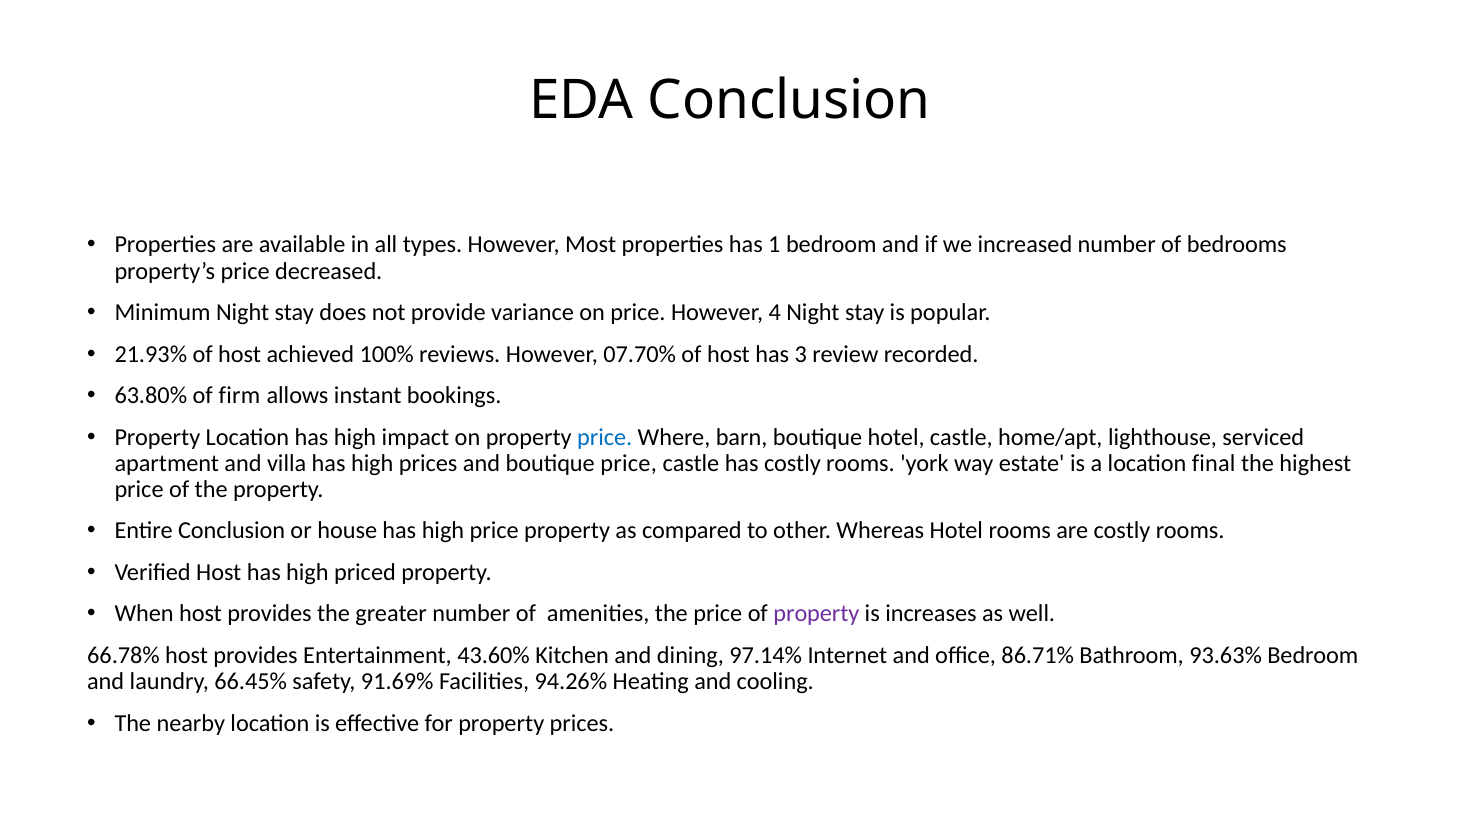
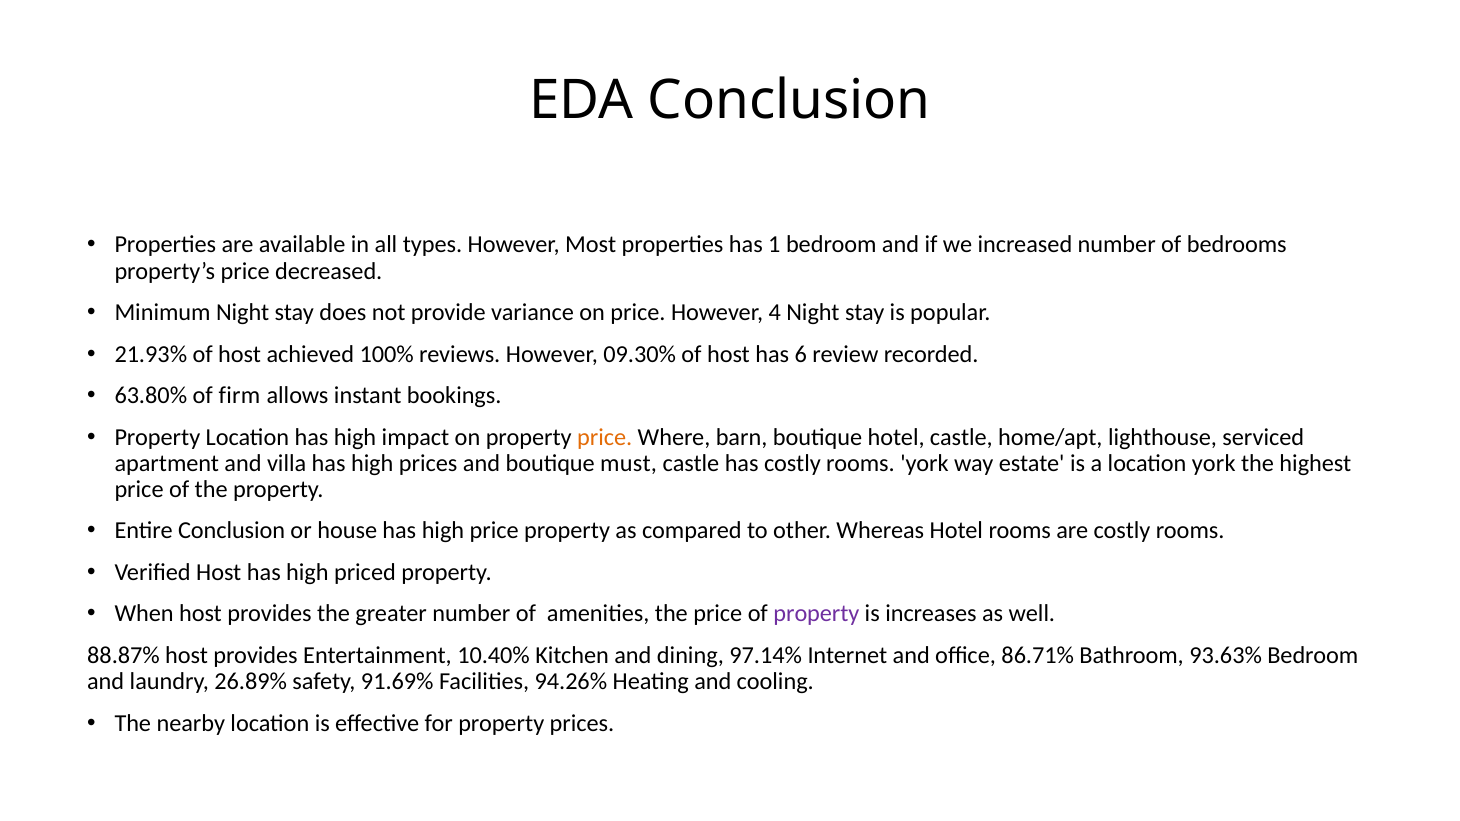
07.70%: 07.70% -> 09.30%
3: 3 -> 6
price at (605, 437) colour: blue -> orange
boutique price: price -> must
location final: final -> york
66.78%: 66.78% -> 88.87%
43.60%: 43.60% -> 10.40%
66.45%: 66.45% -> 26.89%
